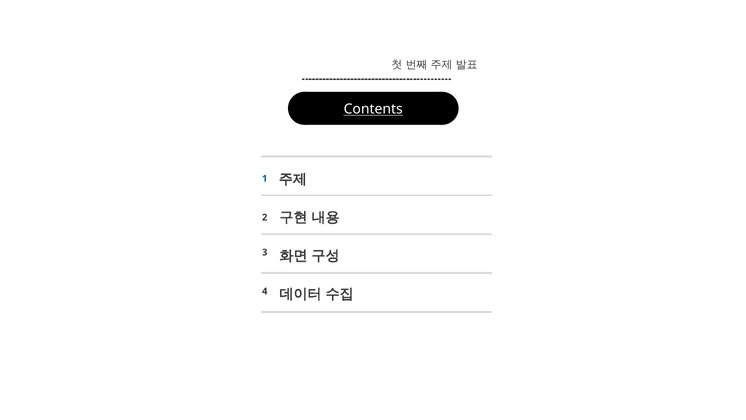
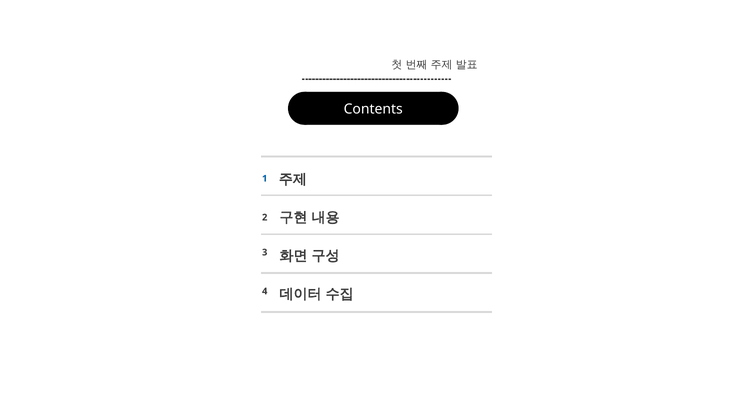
Contents underline: present -> none
